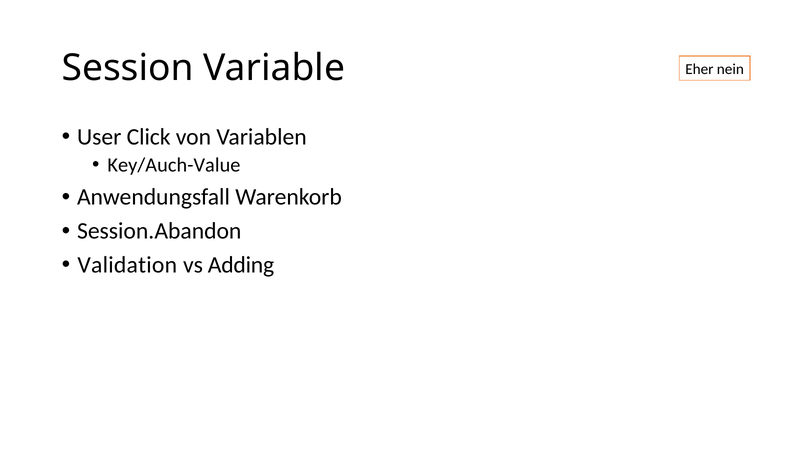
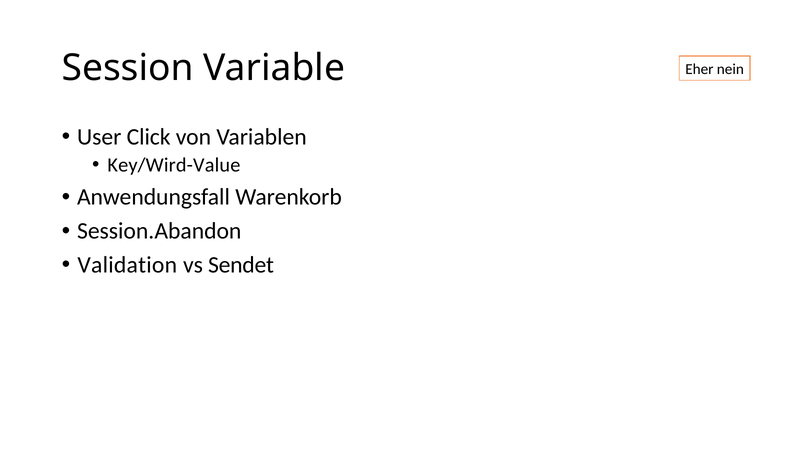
Key/Auch-Value: Key/Auch-Value -> Key/Wird-Value
Adding: Adding -> Sendet
